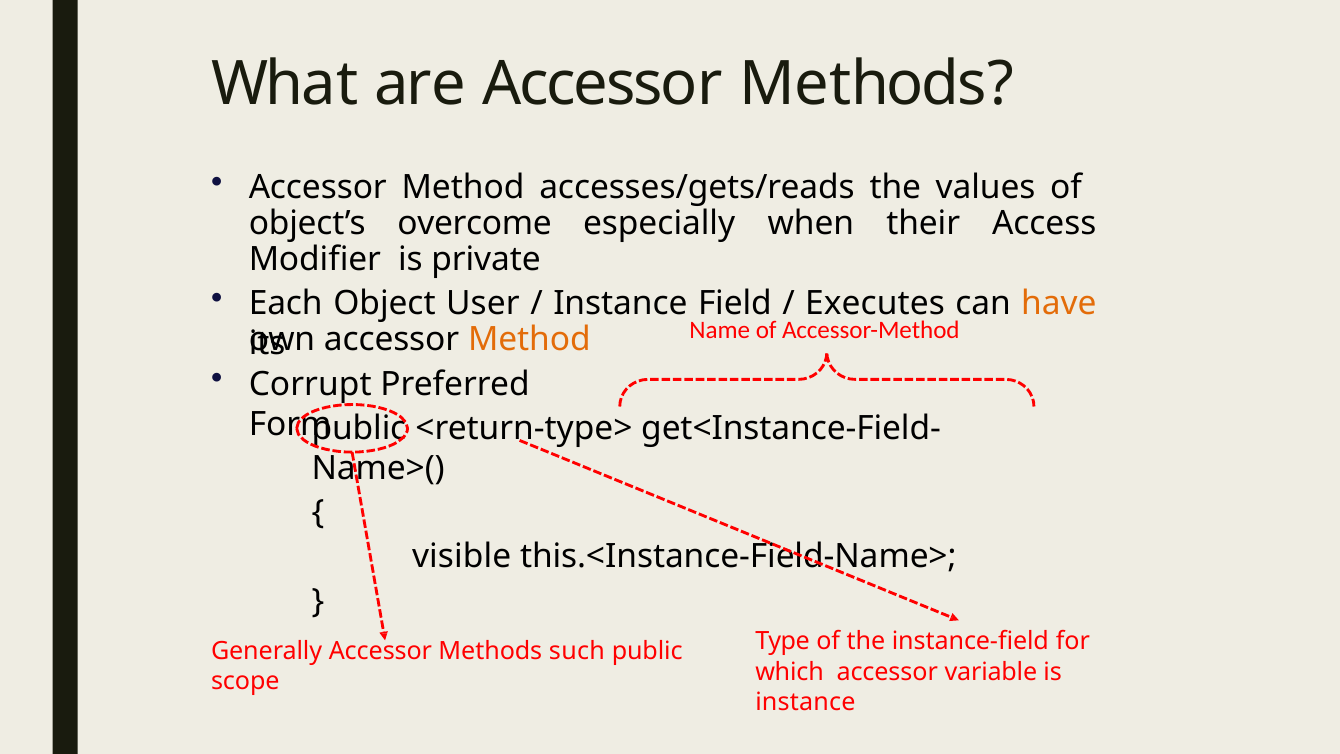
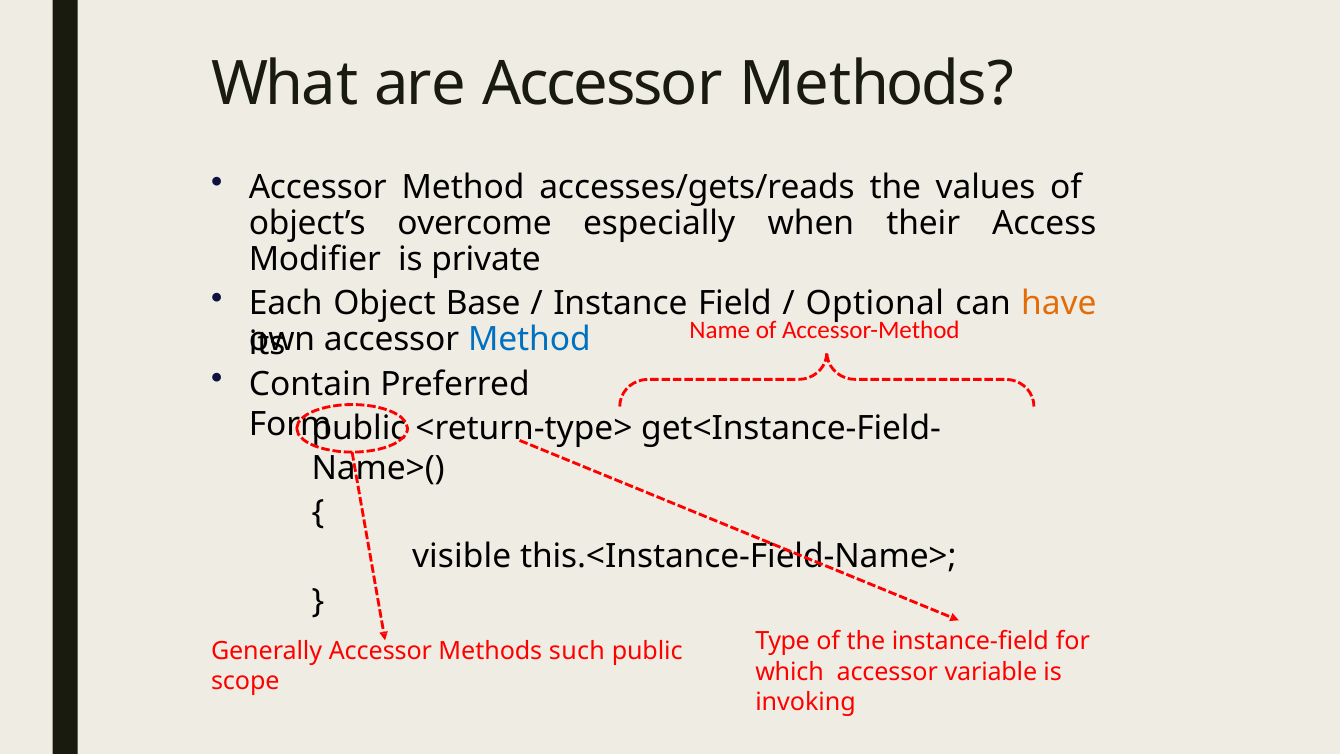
User: User -> Base
Executes: Executes -> Optional
Method at (529, 340) colour: orange -> blue
Corrupt: Corrupt -> Contain
instance at (805, 702): instance -> invoking
